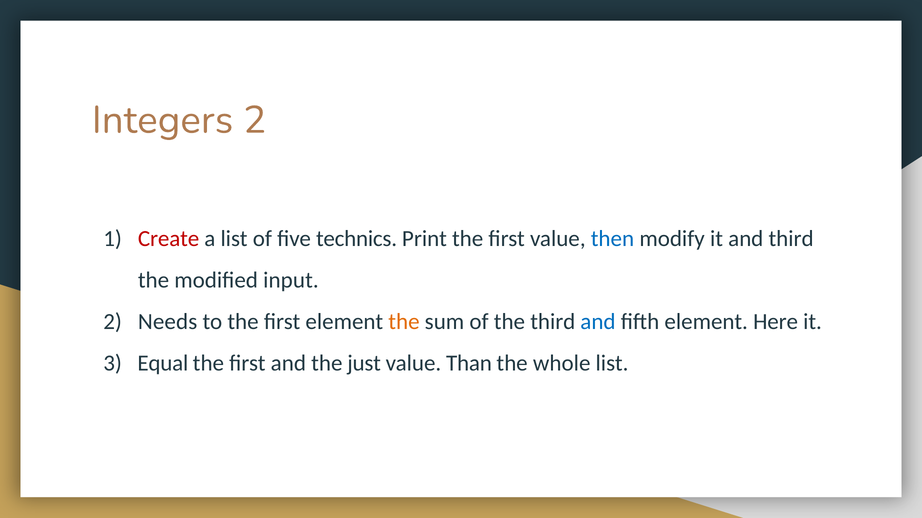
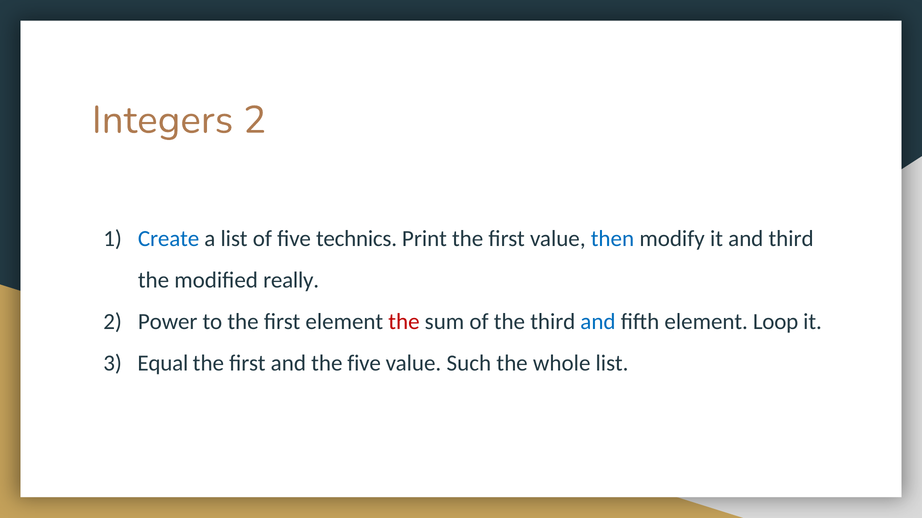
Create colour: red -> blue
input: input -> really
Needs: Needs -> Power
the at (404, 322) colour: orange -> red
Here: Here -> Loop
the just: just -> five
Than: Than -> Such
